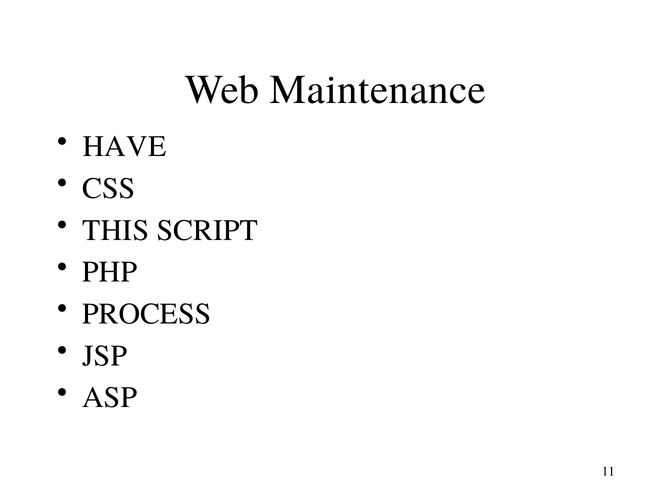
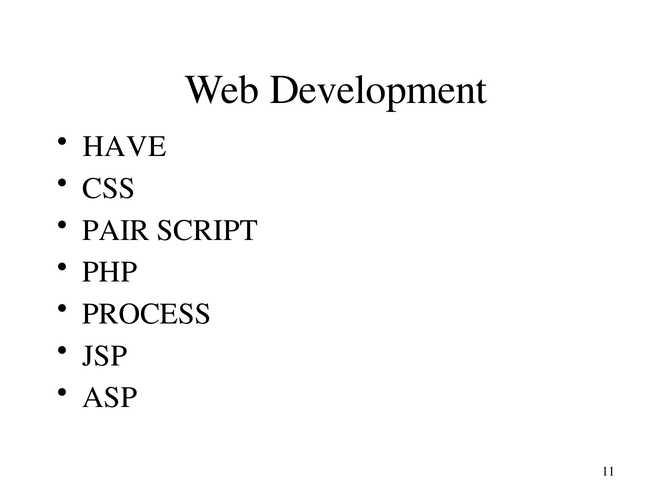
Maintenance: Maintenance -> Development
THIS: THIS -> PAIR
